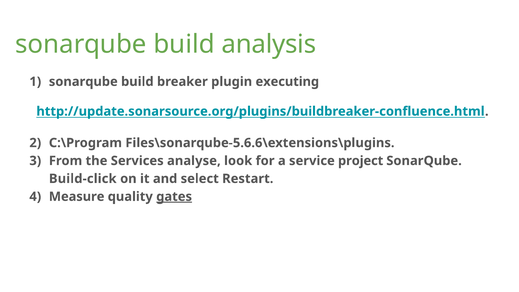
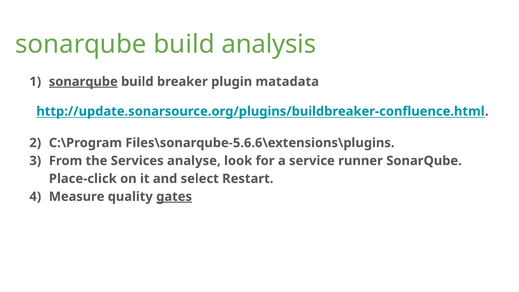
sonarqube at (83, 82) underline: none -> present
executing: executing -> matadata
project: project -> runner
Build-click: Build-click -> Place-click
